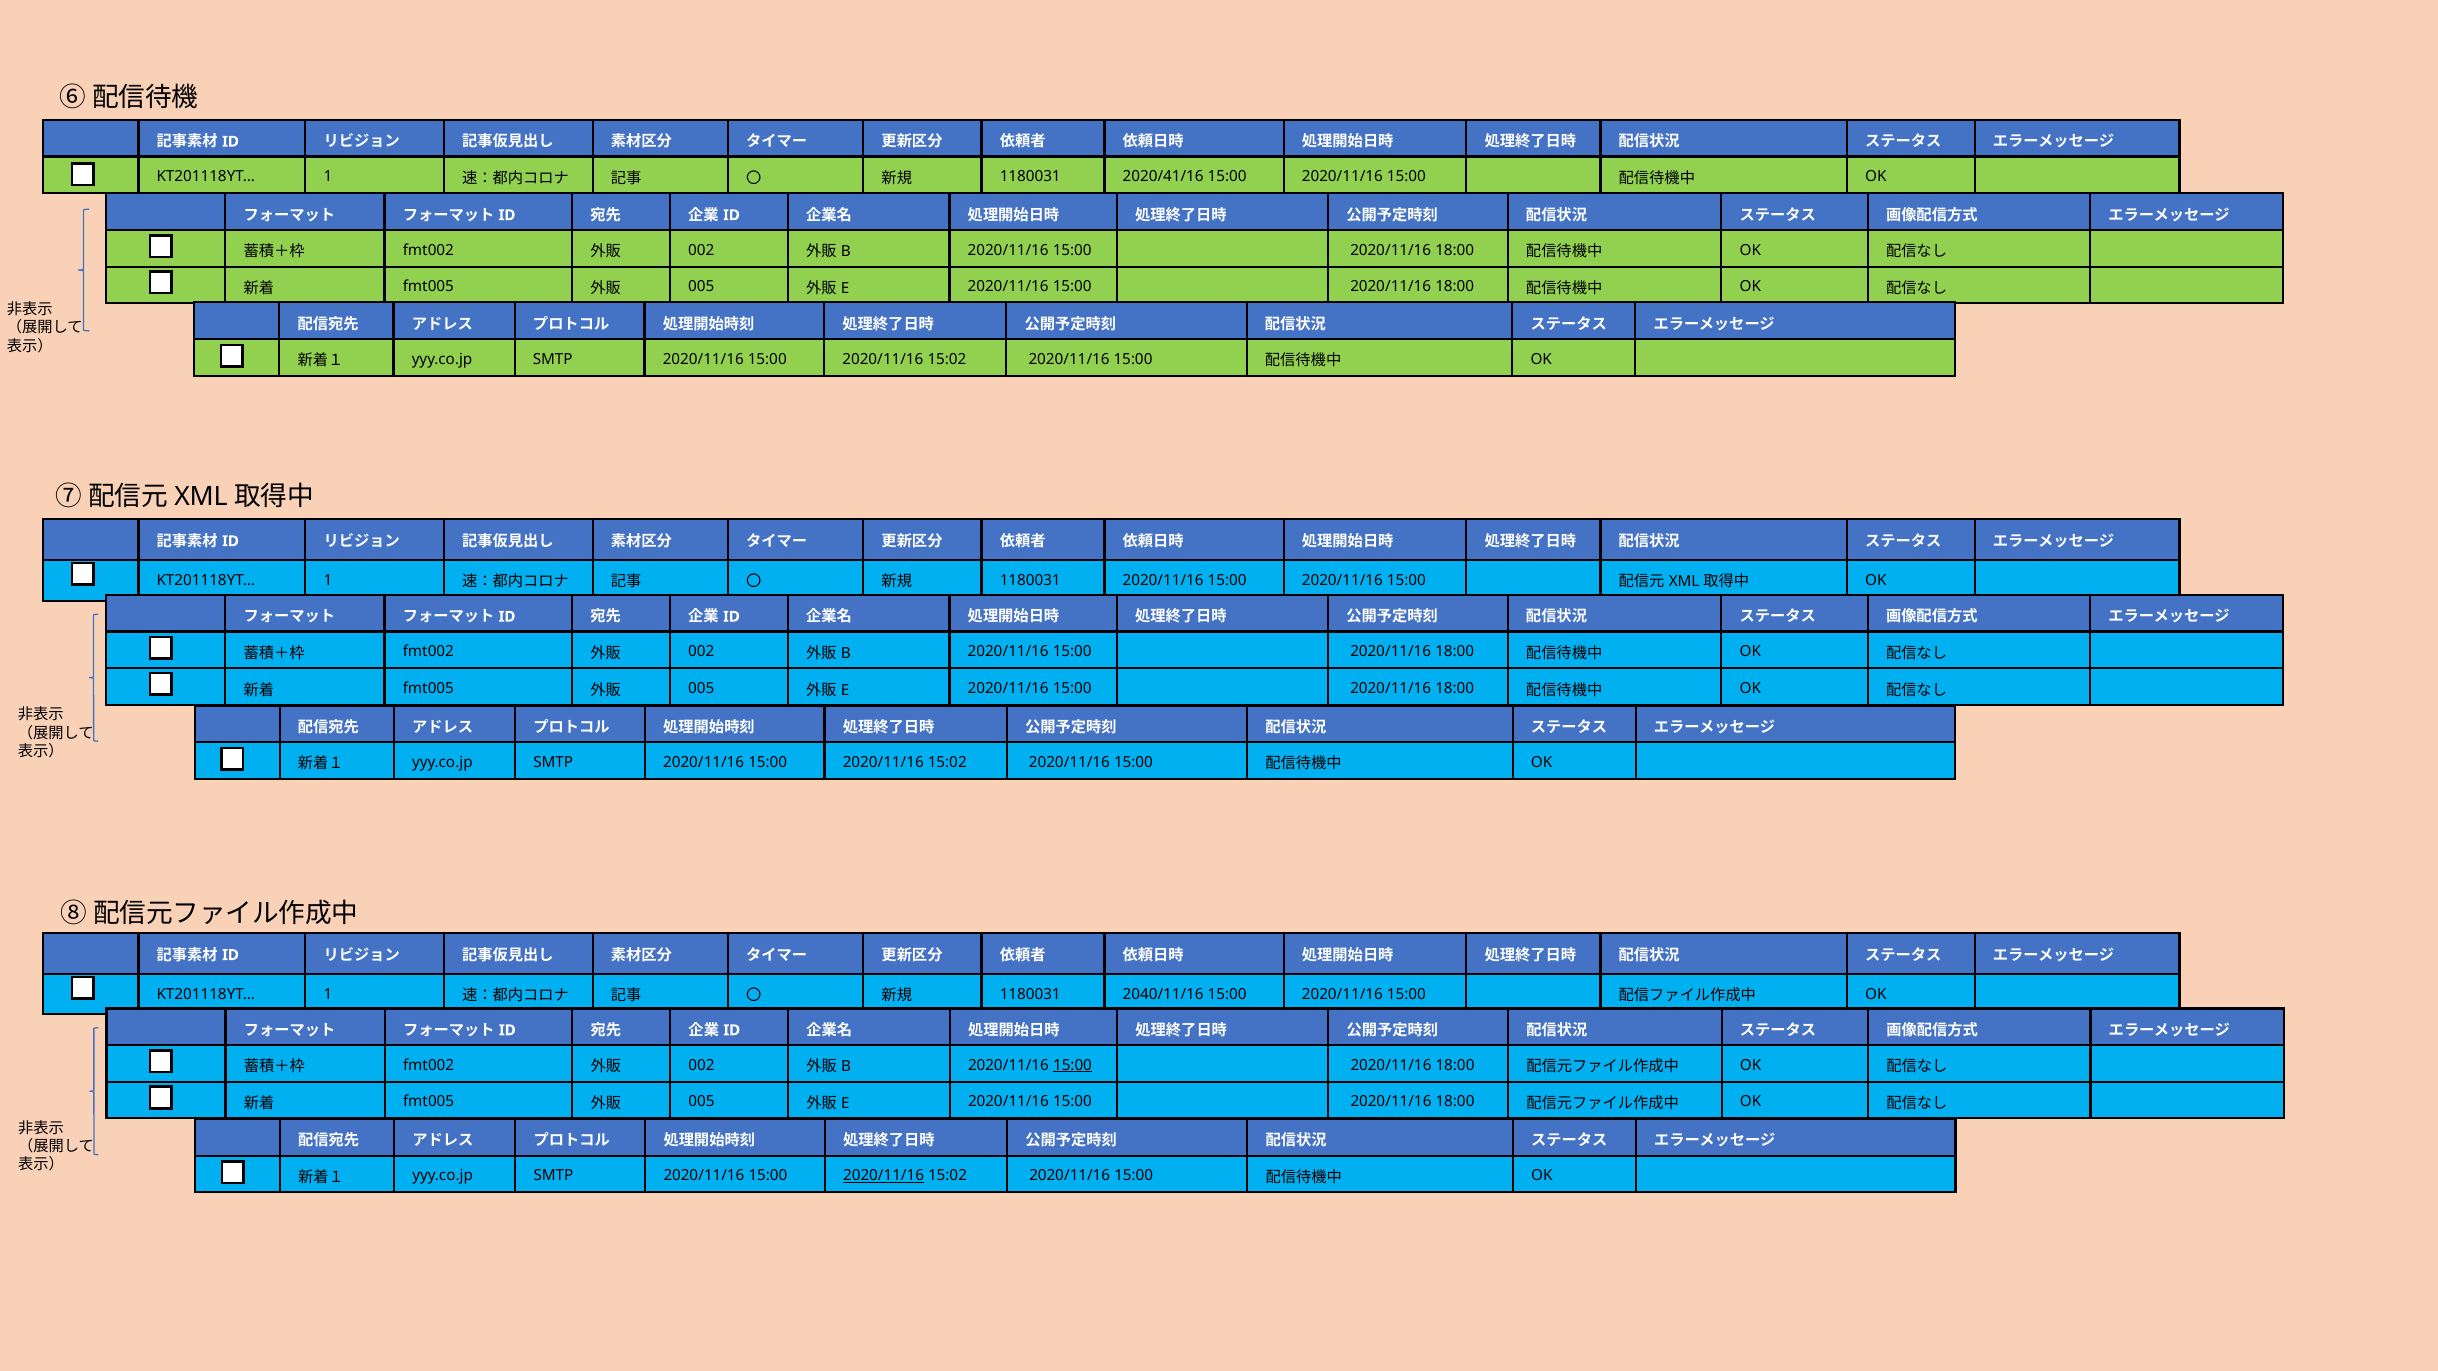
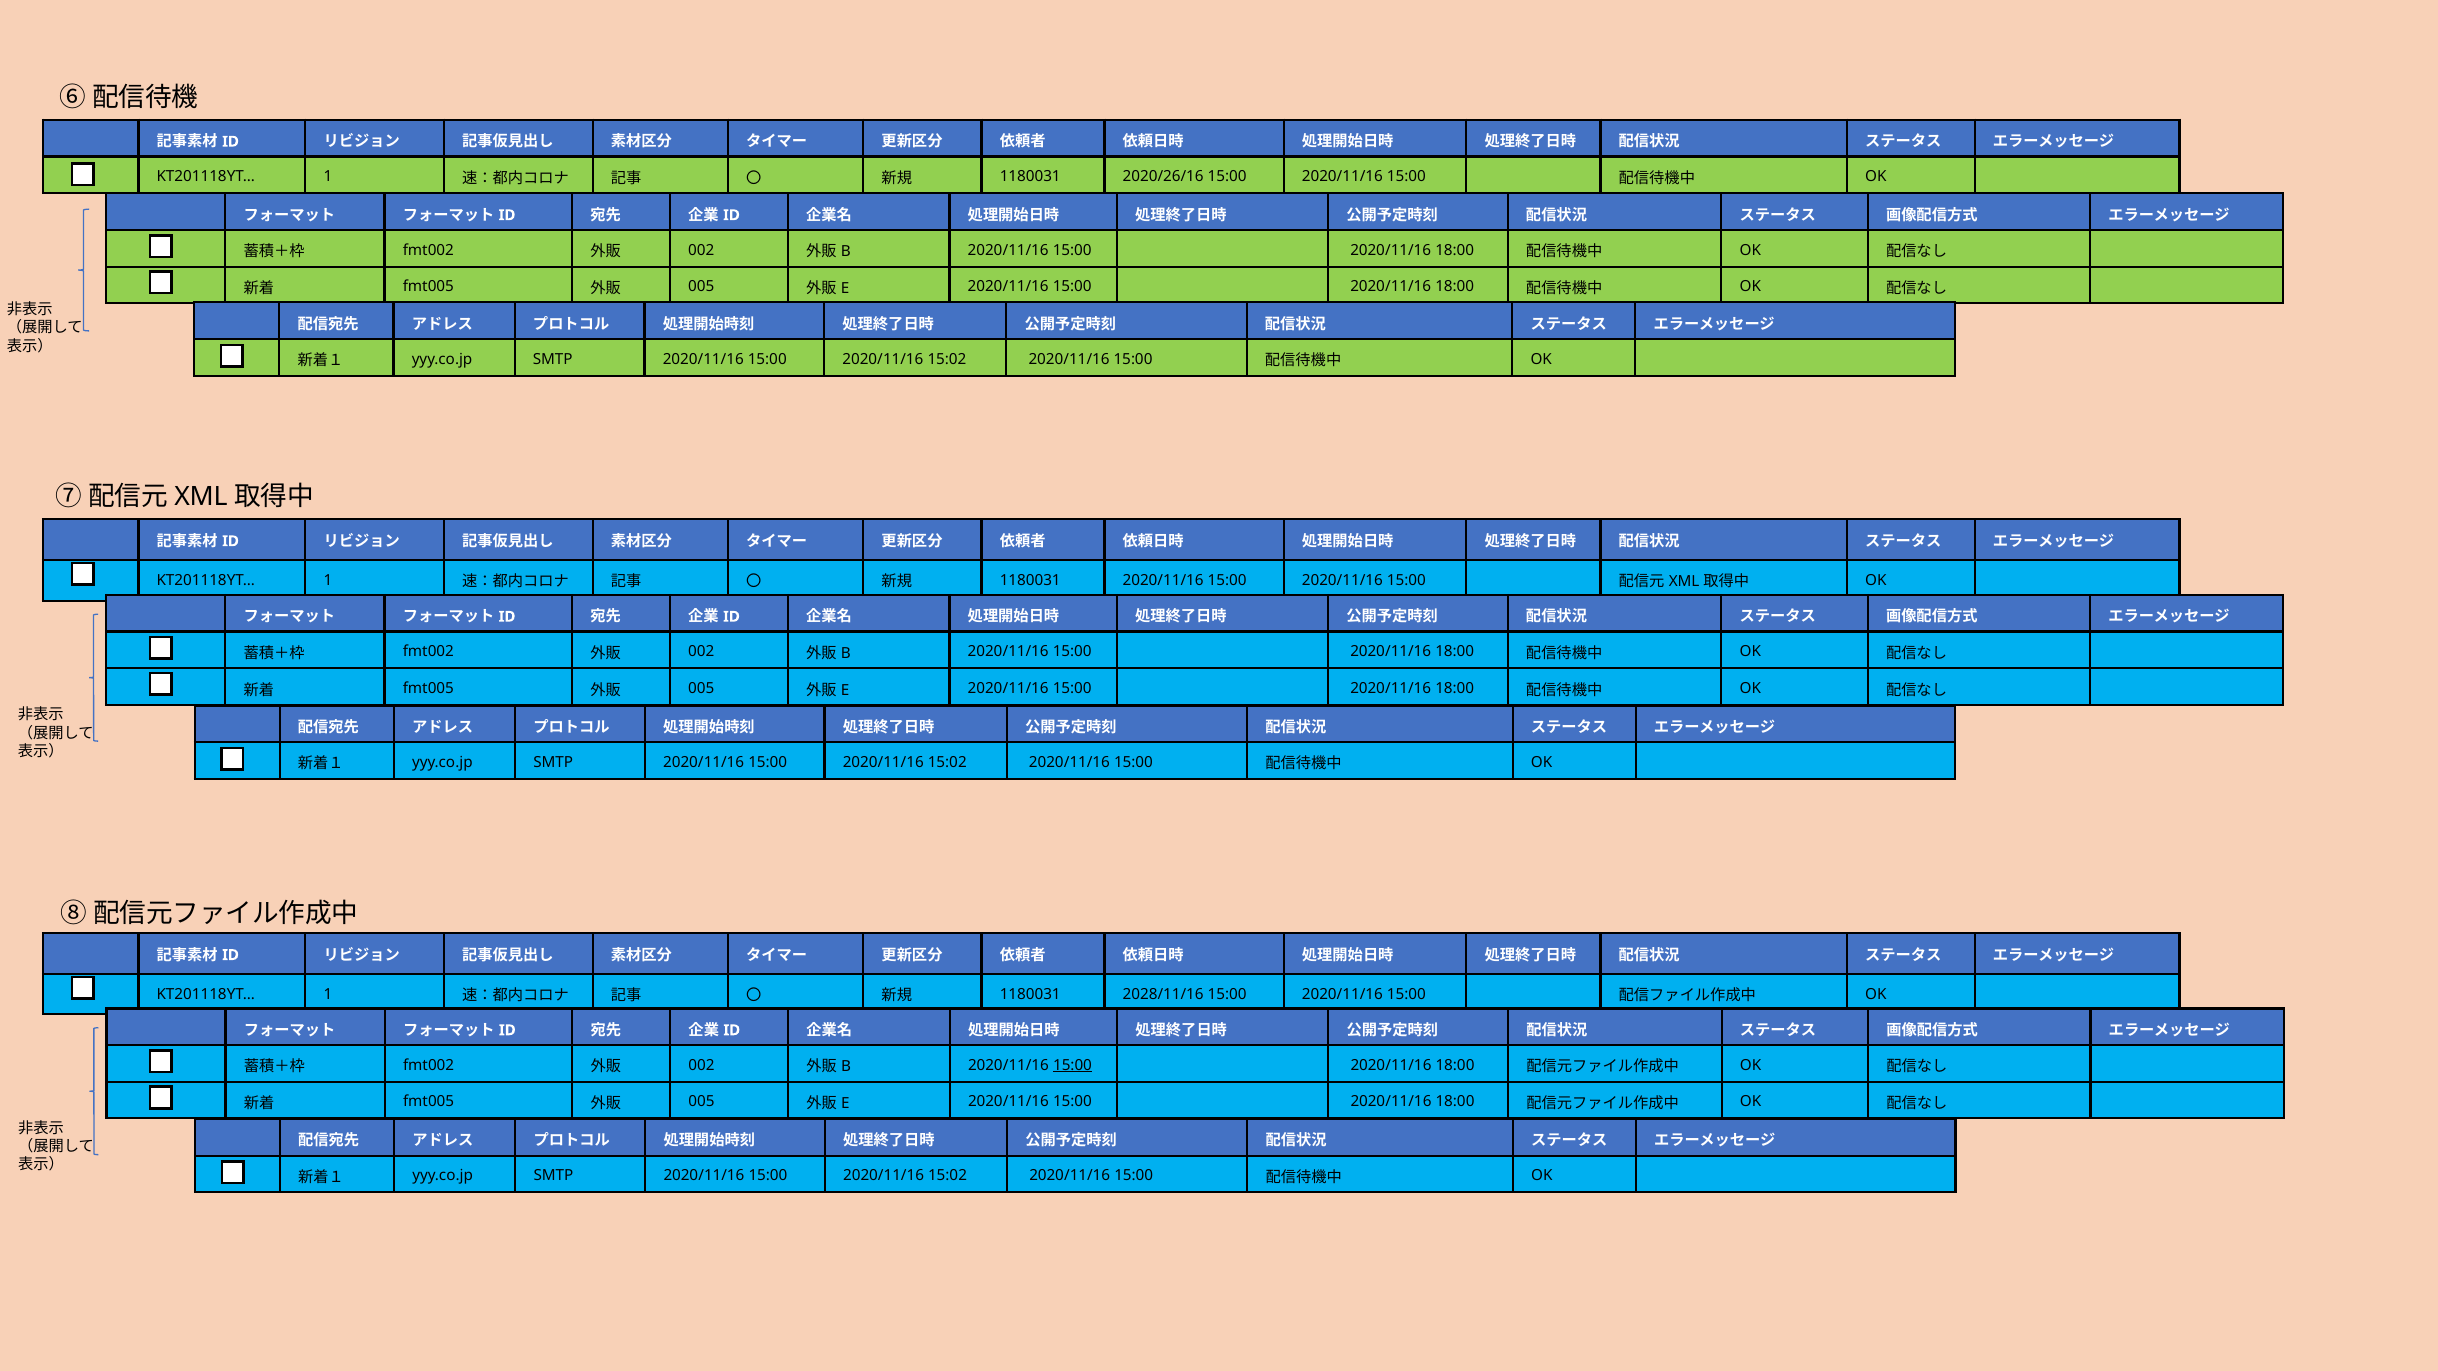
2020/41/16: 2020/41/16 -> 2020/26/16
2040/11/16: 2040/11/16 -> 2028/11/16
2020/11/16 at (884, 1176) underline: present -> none
